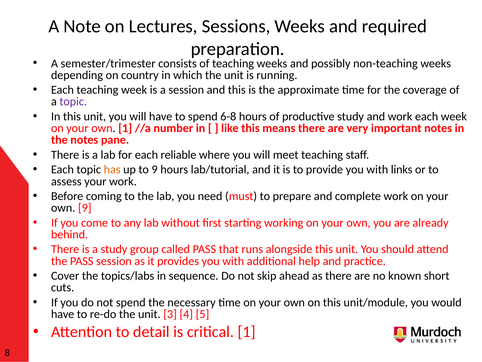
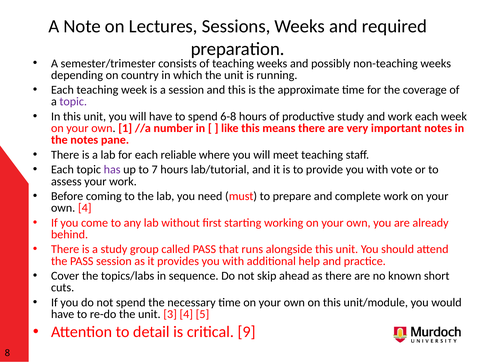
has colour: orange -> purple
to 9: 9 -> 7
links: links -> vote
own 9: 9 -> 4
critical 1: 1 -> 9
